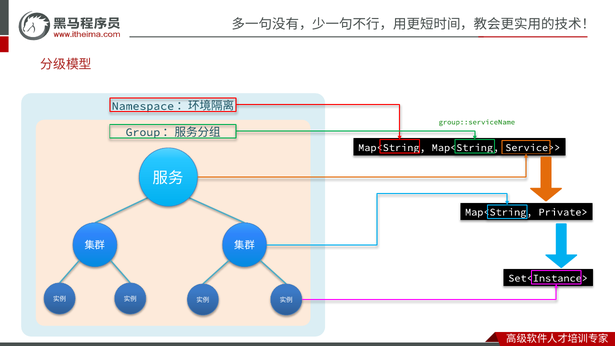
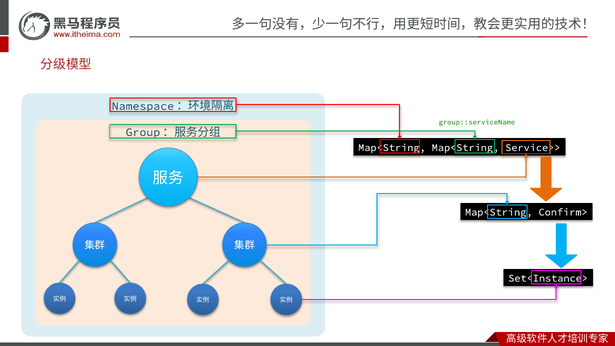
Private>: Private> -> Confirm>
